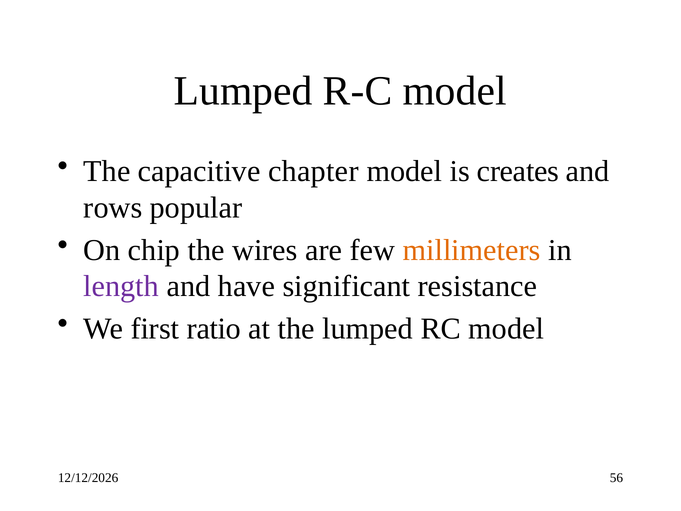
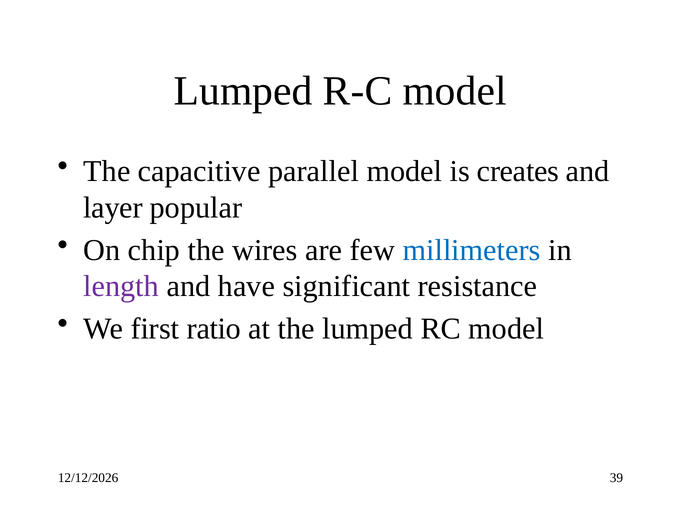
chapter: chapter -> parallel
rows: rows -> layer
millimeters colour: orange -> blue
56: 56 -> 39
